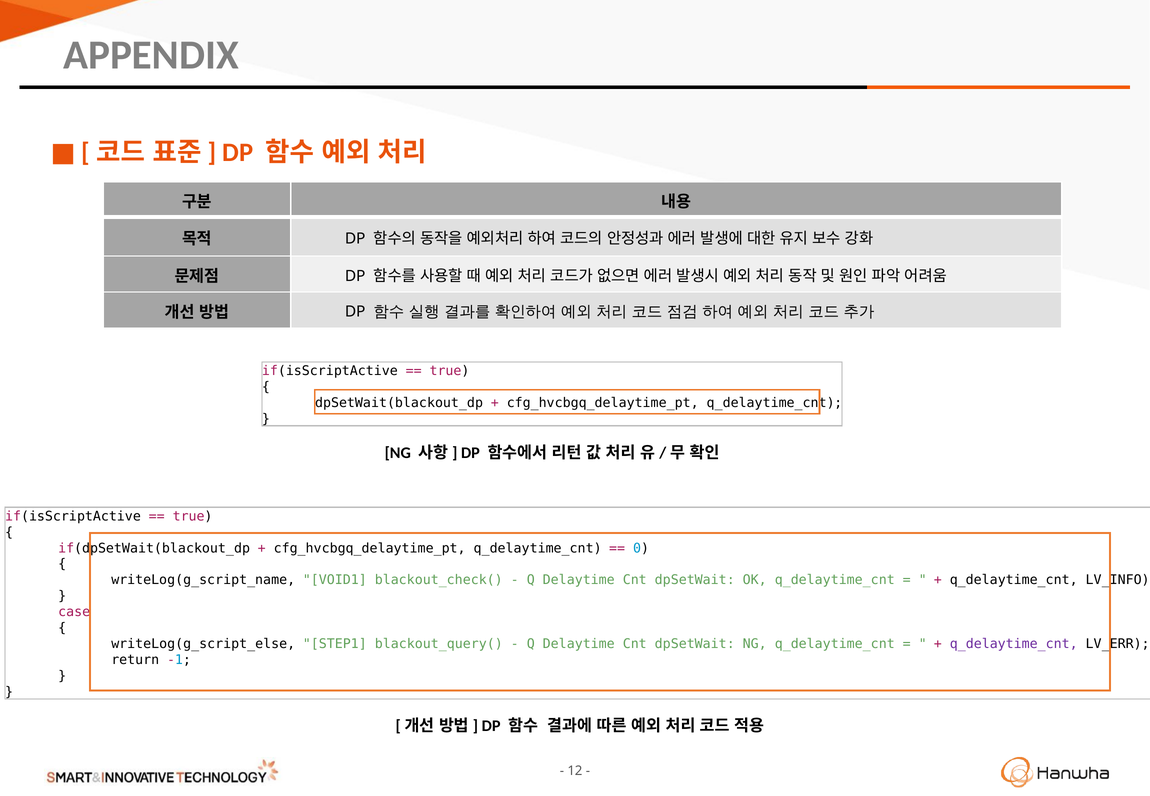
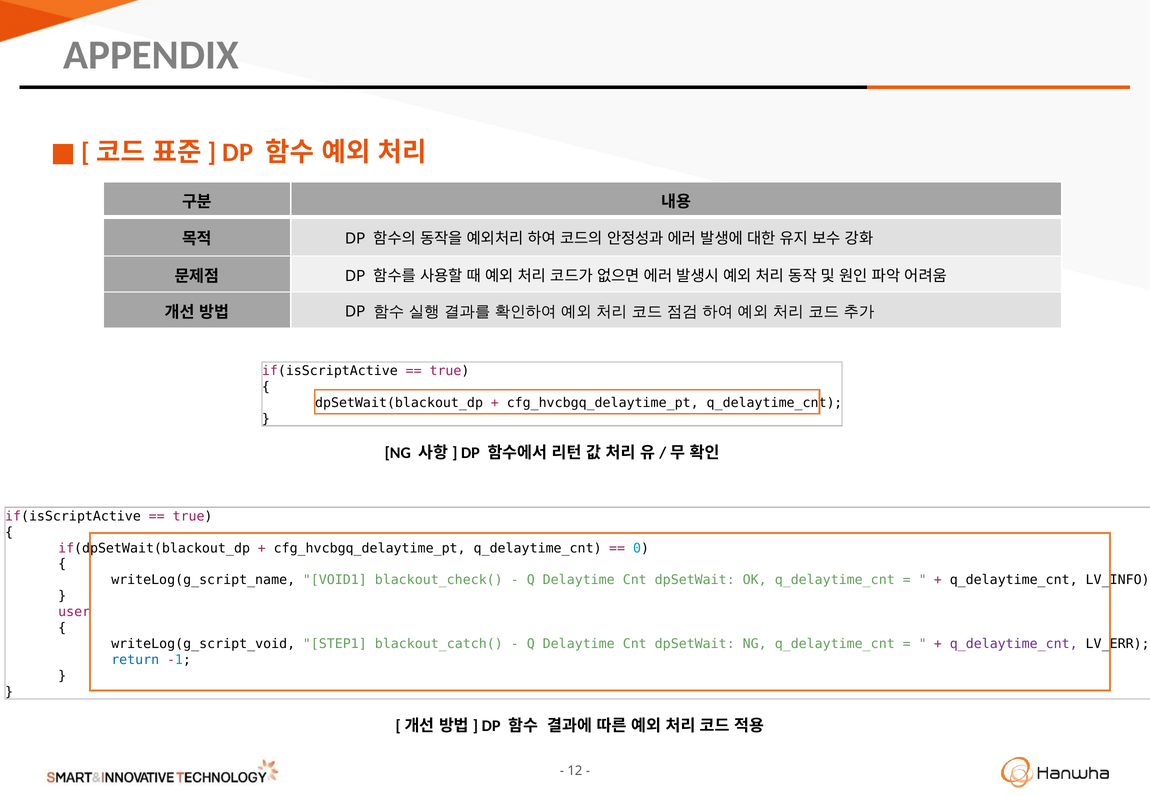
case: case -> user
writeLog(g_script_else: writeLog(g_script_else -> writeLog(g_script_void
blackout_query(: blackout_query( -> blackout_catch(
return colour: black -> blue
